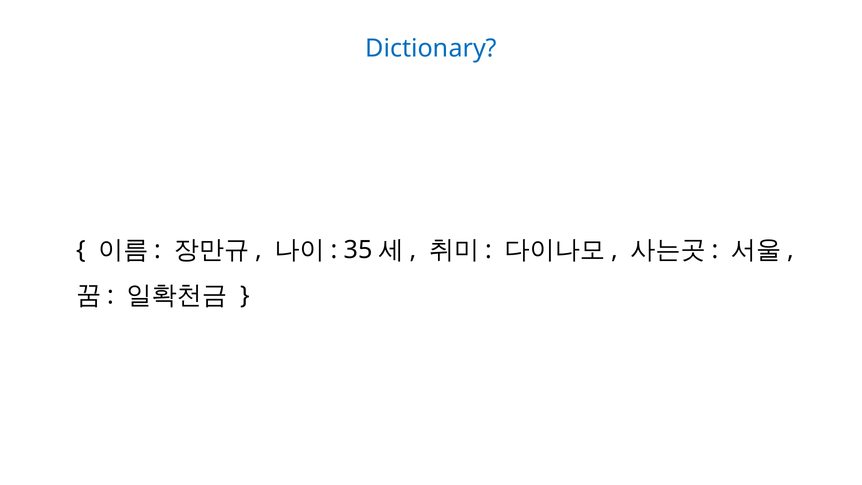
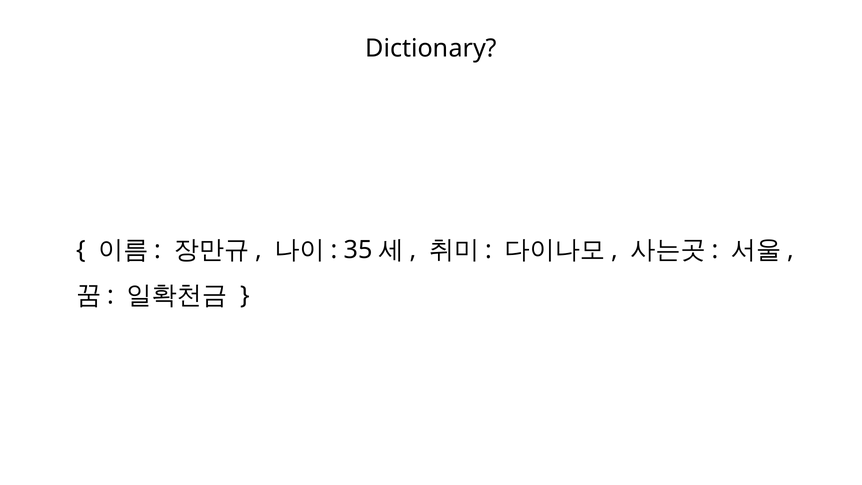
Dictionary colour: blue -> black
